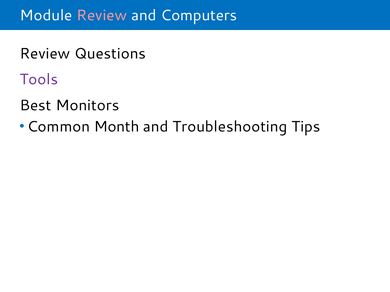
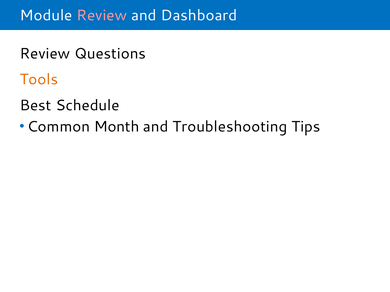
Computers: Computers -> Dashboard
Tools colour: purple -> orange
Monitors: Monitors -> Schedule
